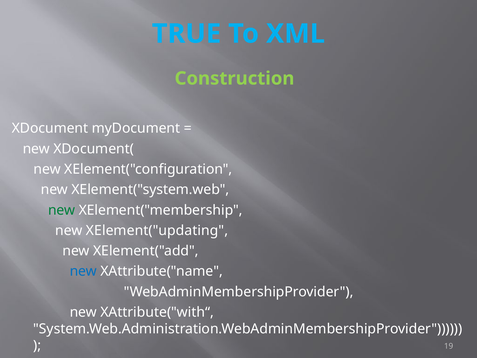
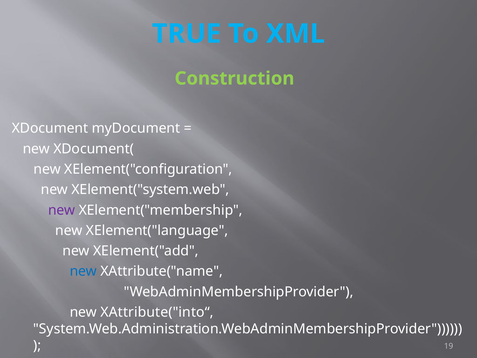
new at (62, 210) colour: green -> purple
XElement("updating: XElement("updating -> XElement("language
XAttribute("with“: XAttribute("with“ -> XAttribute("into“
